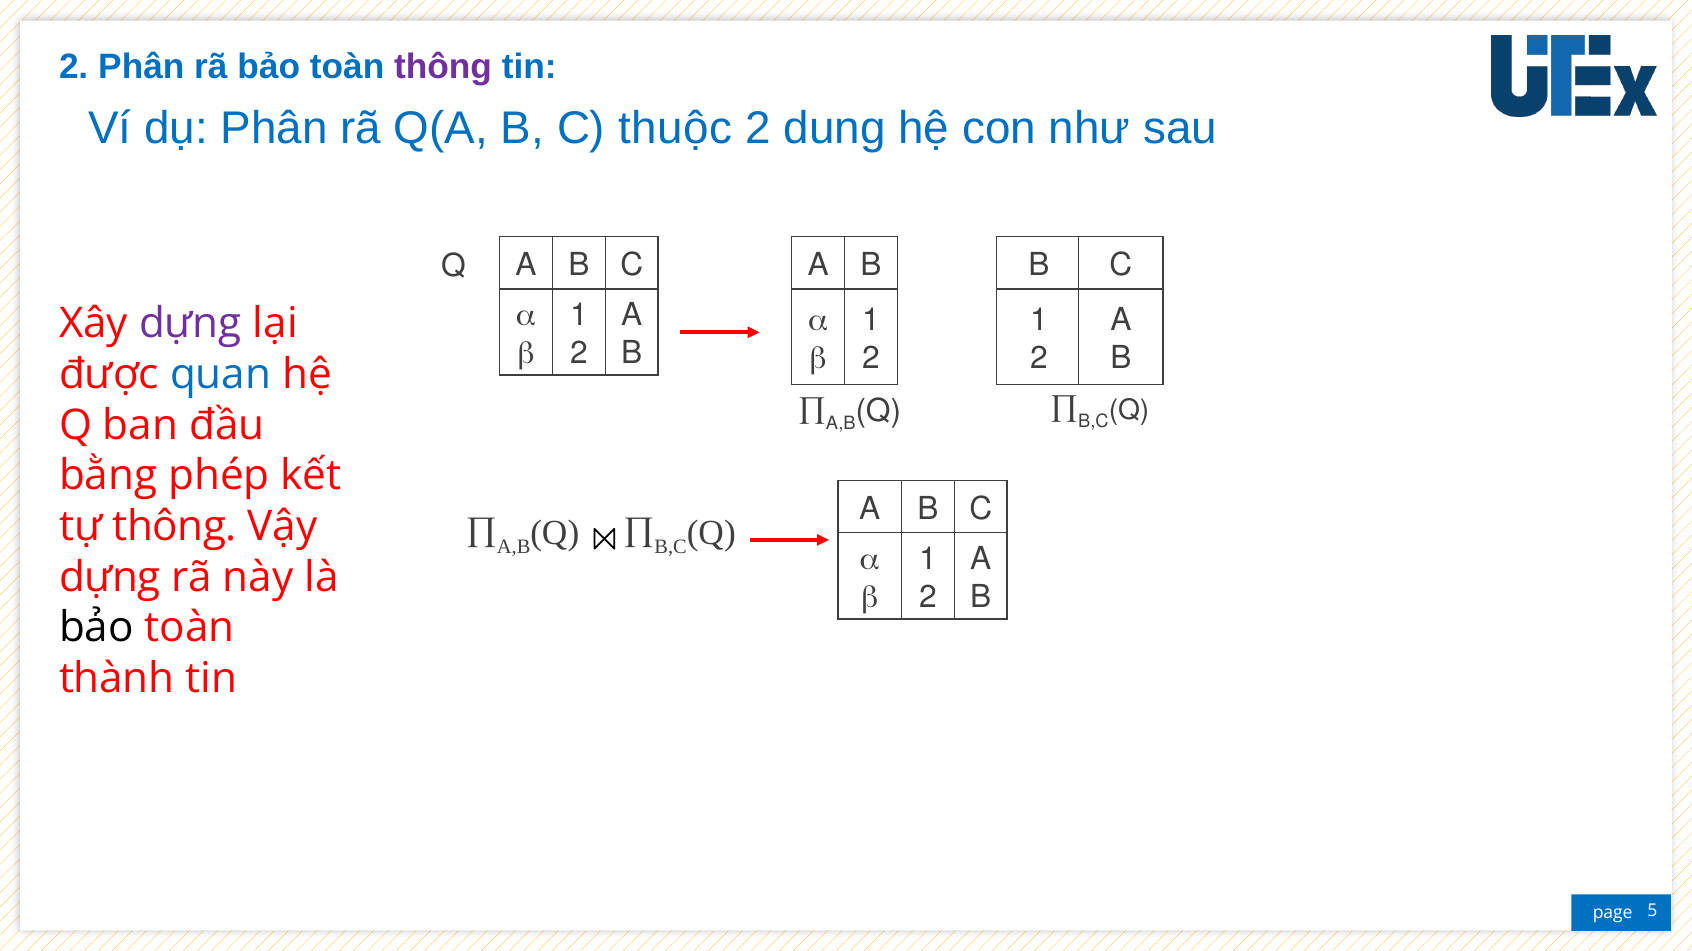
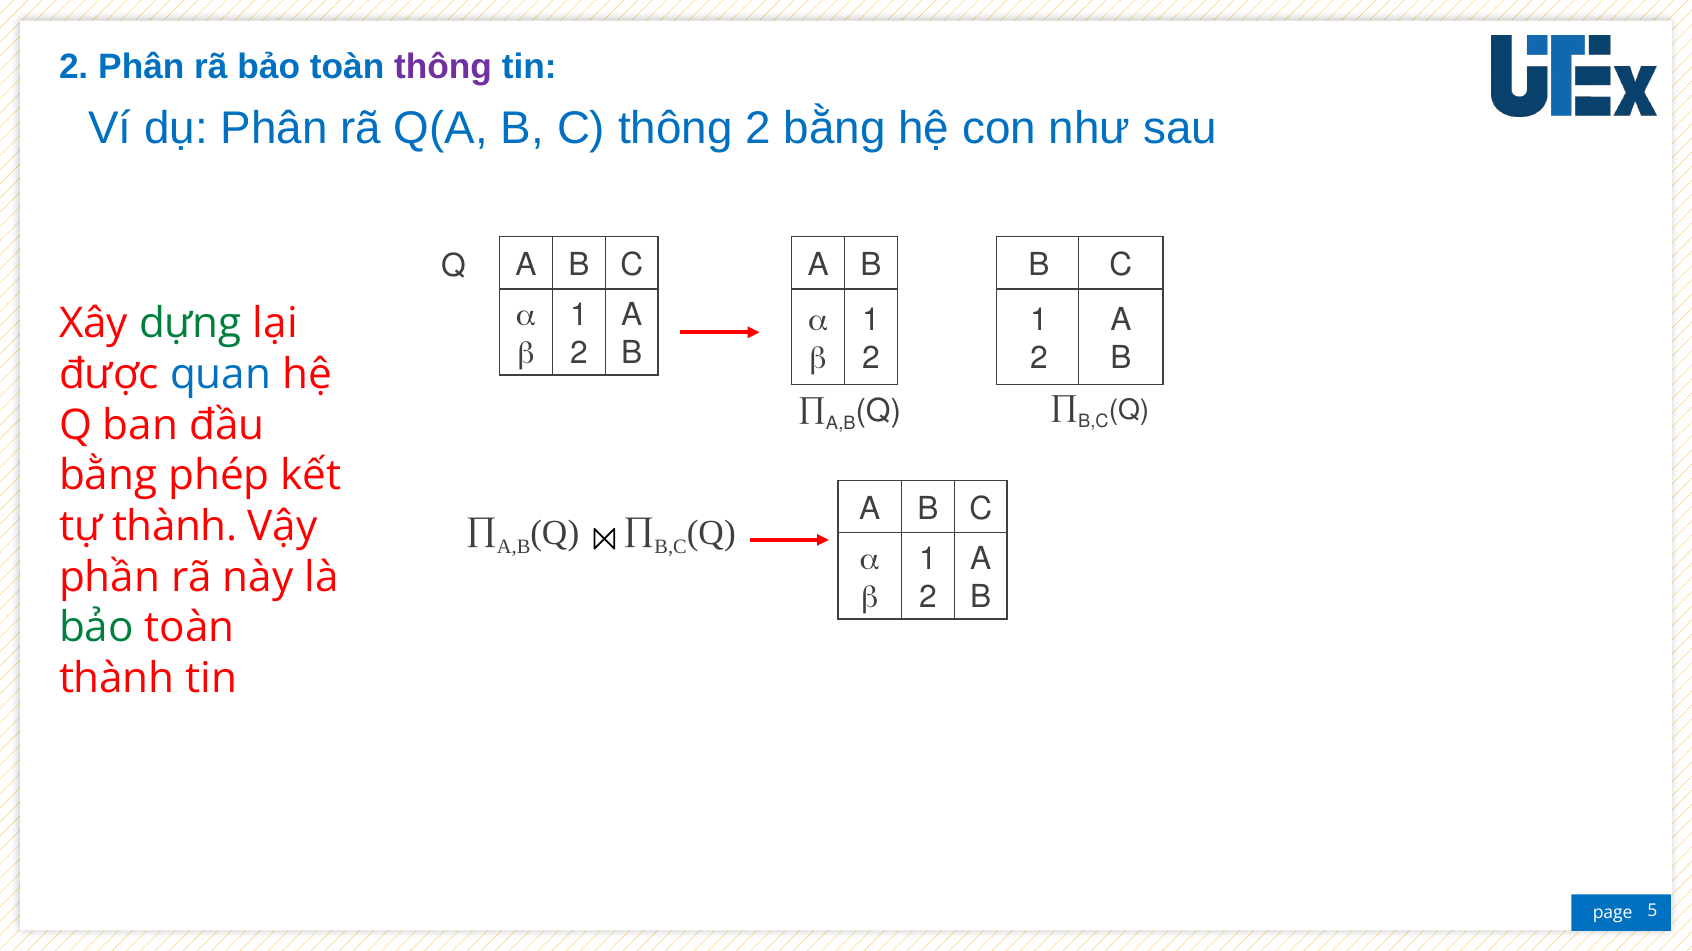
C thuộc: thuộc -> thông
2 dung: dung -> bằng
dựng at (190, 324) colour: purple -> green
tự thông: thông -> thành
dựng at (110, 578): dựng -> phần
bảo at (97, 629) colour: black -> green
